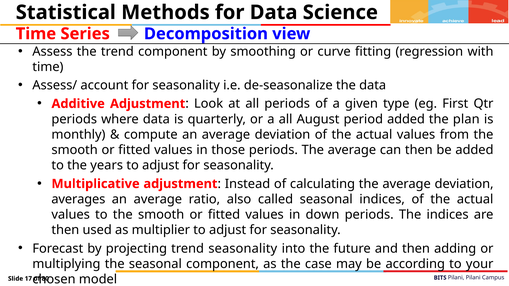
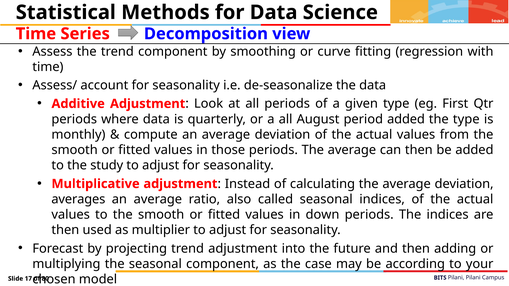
the plan: plan -> type
years: years -> study
trend seasonality: seasonality -> adjustment
